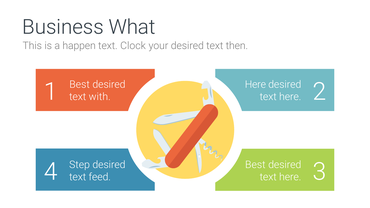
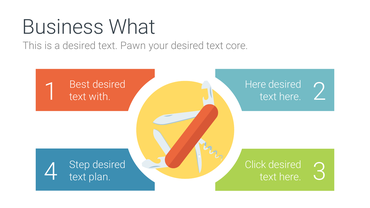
a happen: happen -> desired
Clock: Clock -> Pawn
then: then -> core
Best at (255, 165): Best -> Click
feed: feed -> plan
